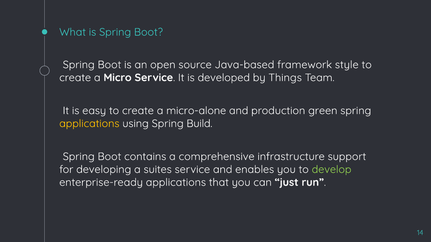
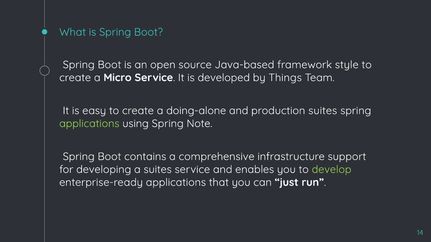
micro-alone: micro-alone -> doing-alone
production green: green -> suites
applications at (89, 124) colour: yellow -> light green
Build: Build -> Note
